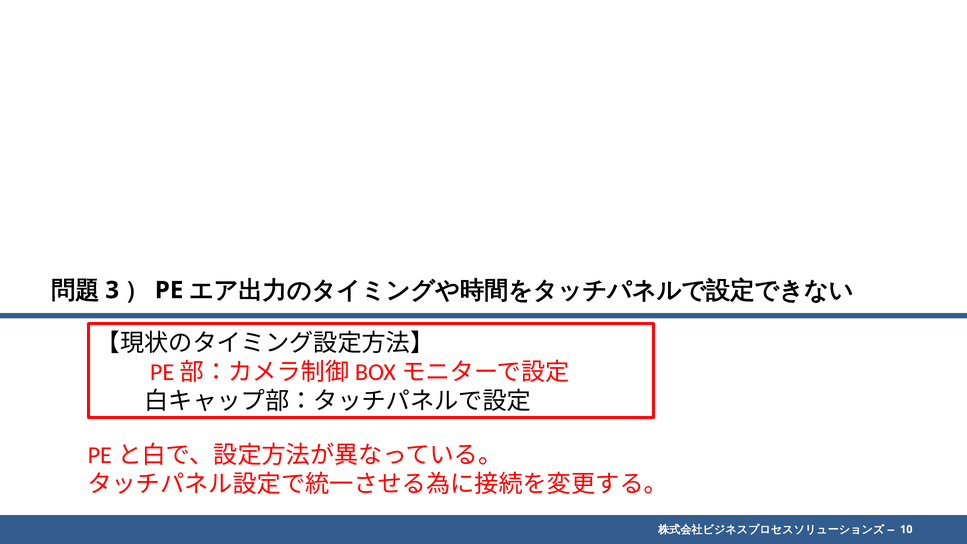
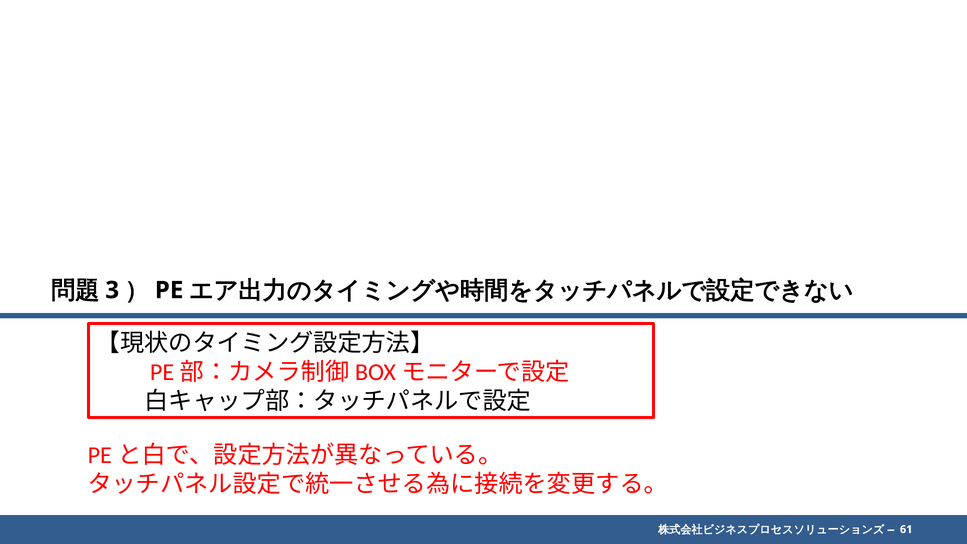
10: 10 -> 61
